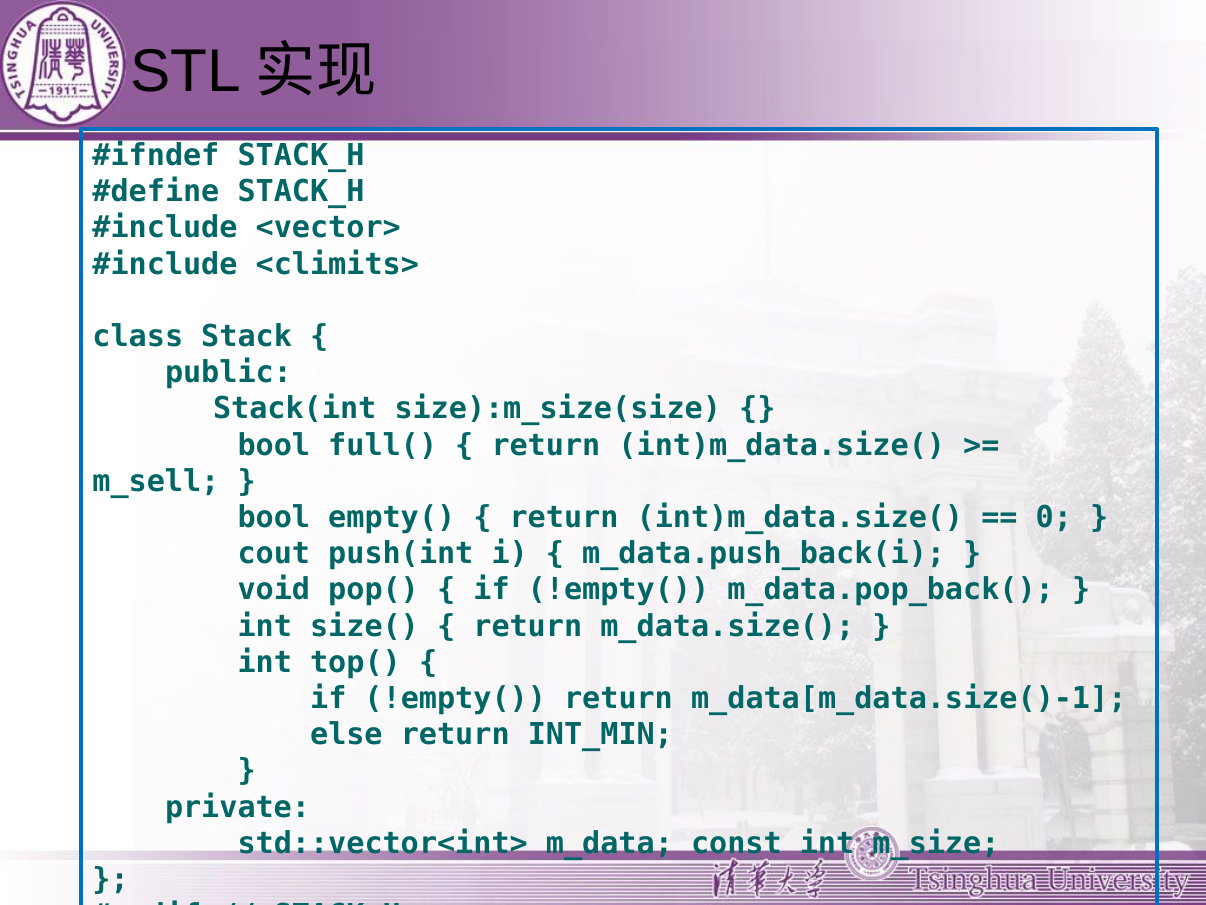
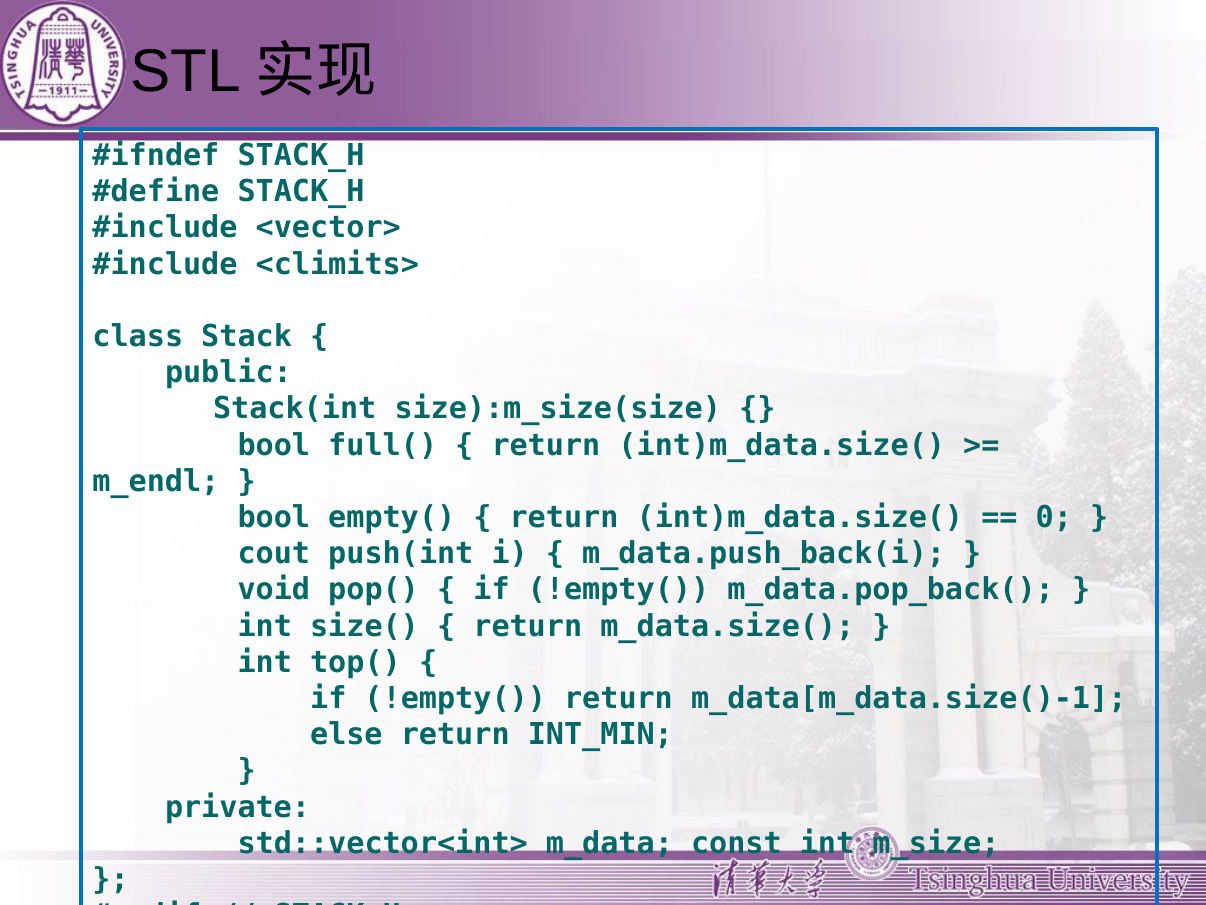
m_sell: m_sell -> m_endl
